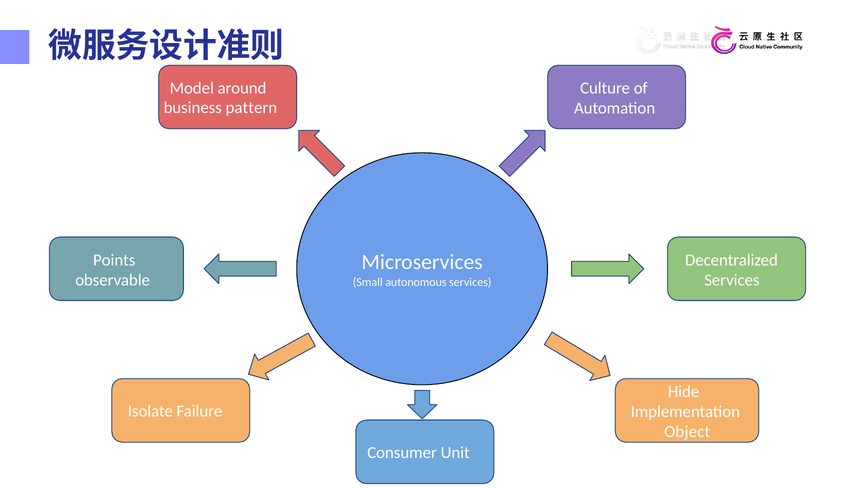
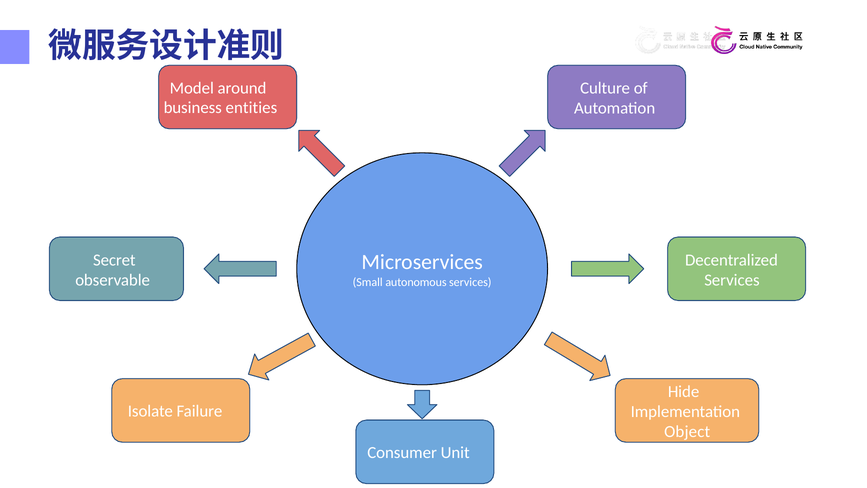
pattern: pattern -> entities
Points: Points -> Secret
